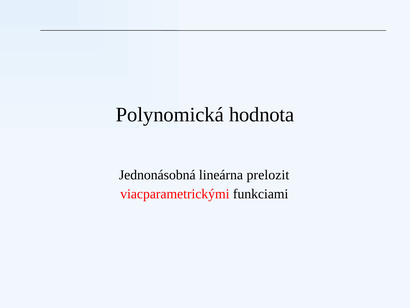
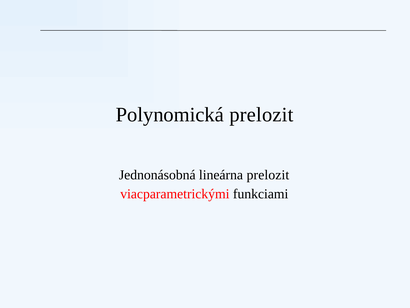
Polynomická hodnota: hodnota -> prelozit
